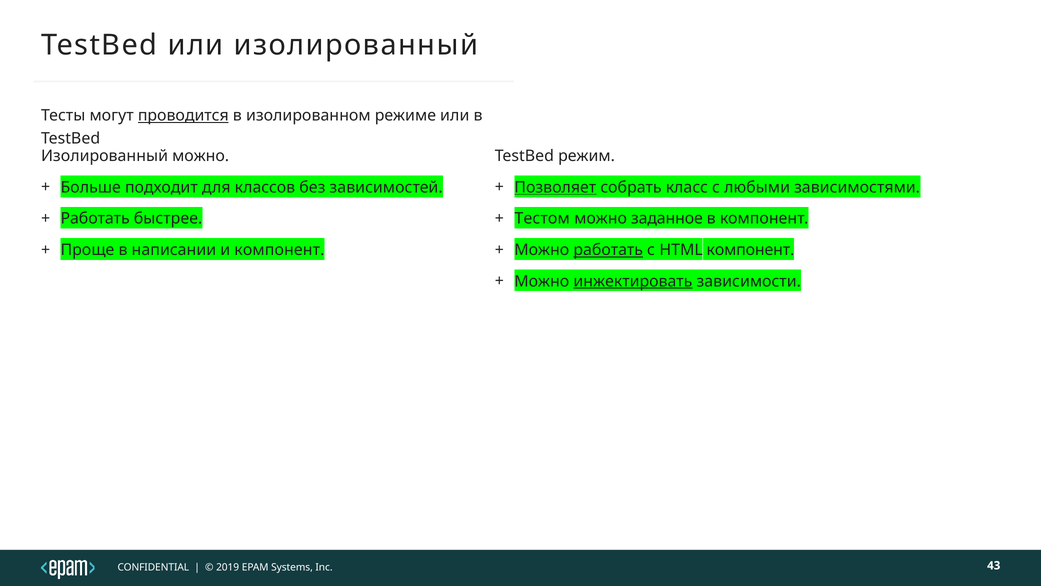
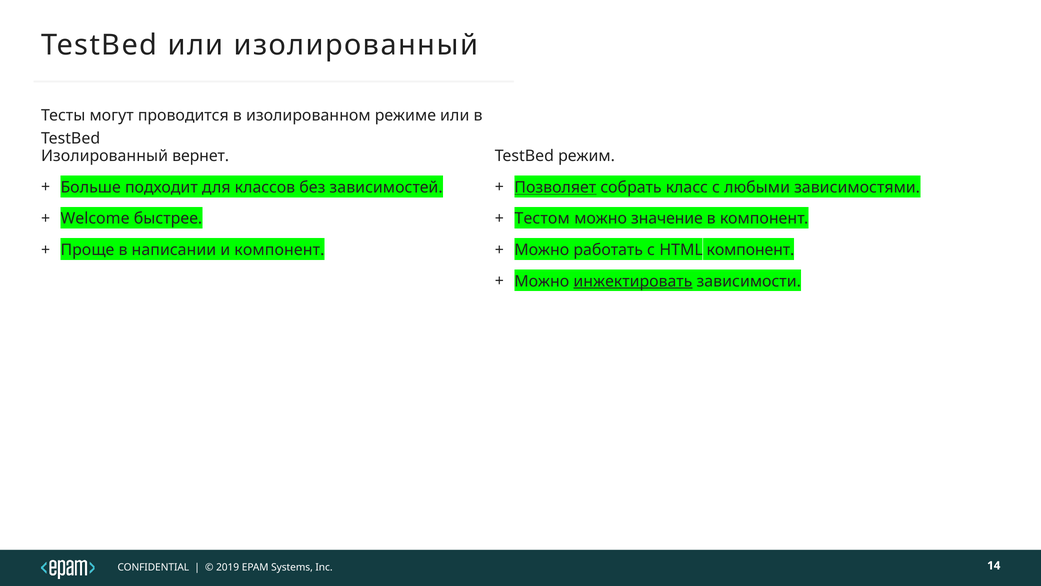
проводится underline: present -> none
Изолированный можно: можно -> вернет
Работать at (95, 219): Работать -> Welcome
заданное: заданное -> значение
работать at (608, 250) underline: present -> none
43: 43 -> 14
